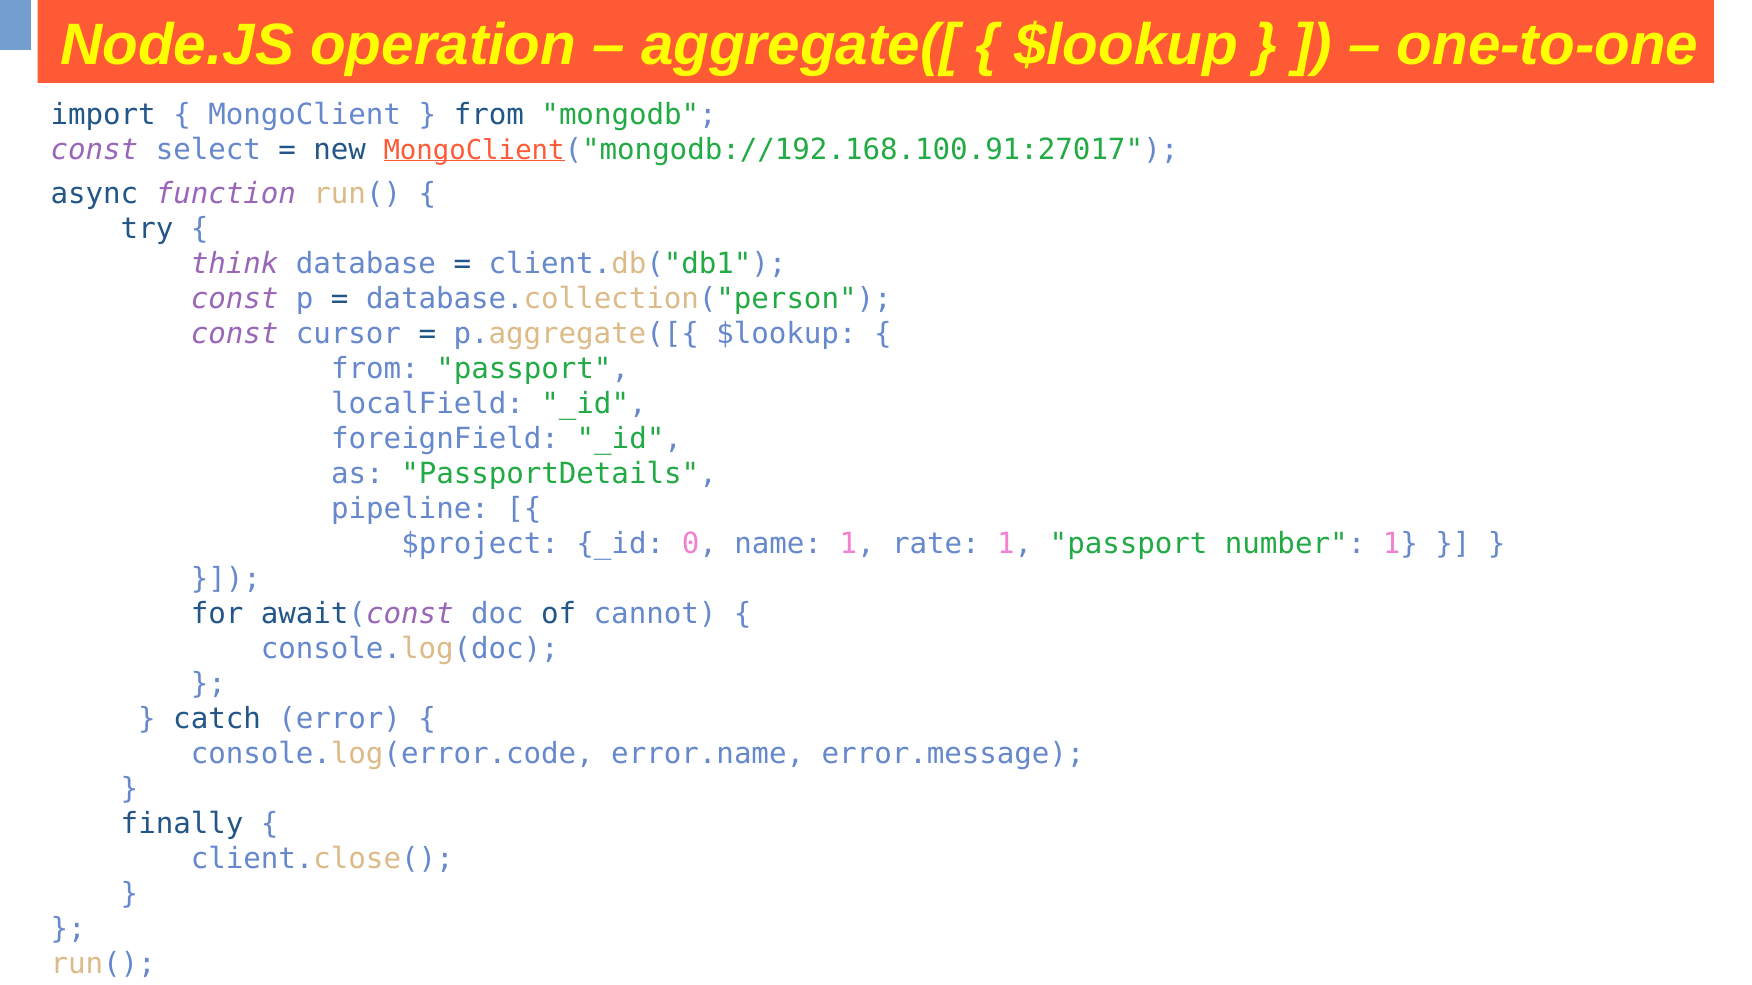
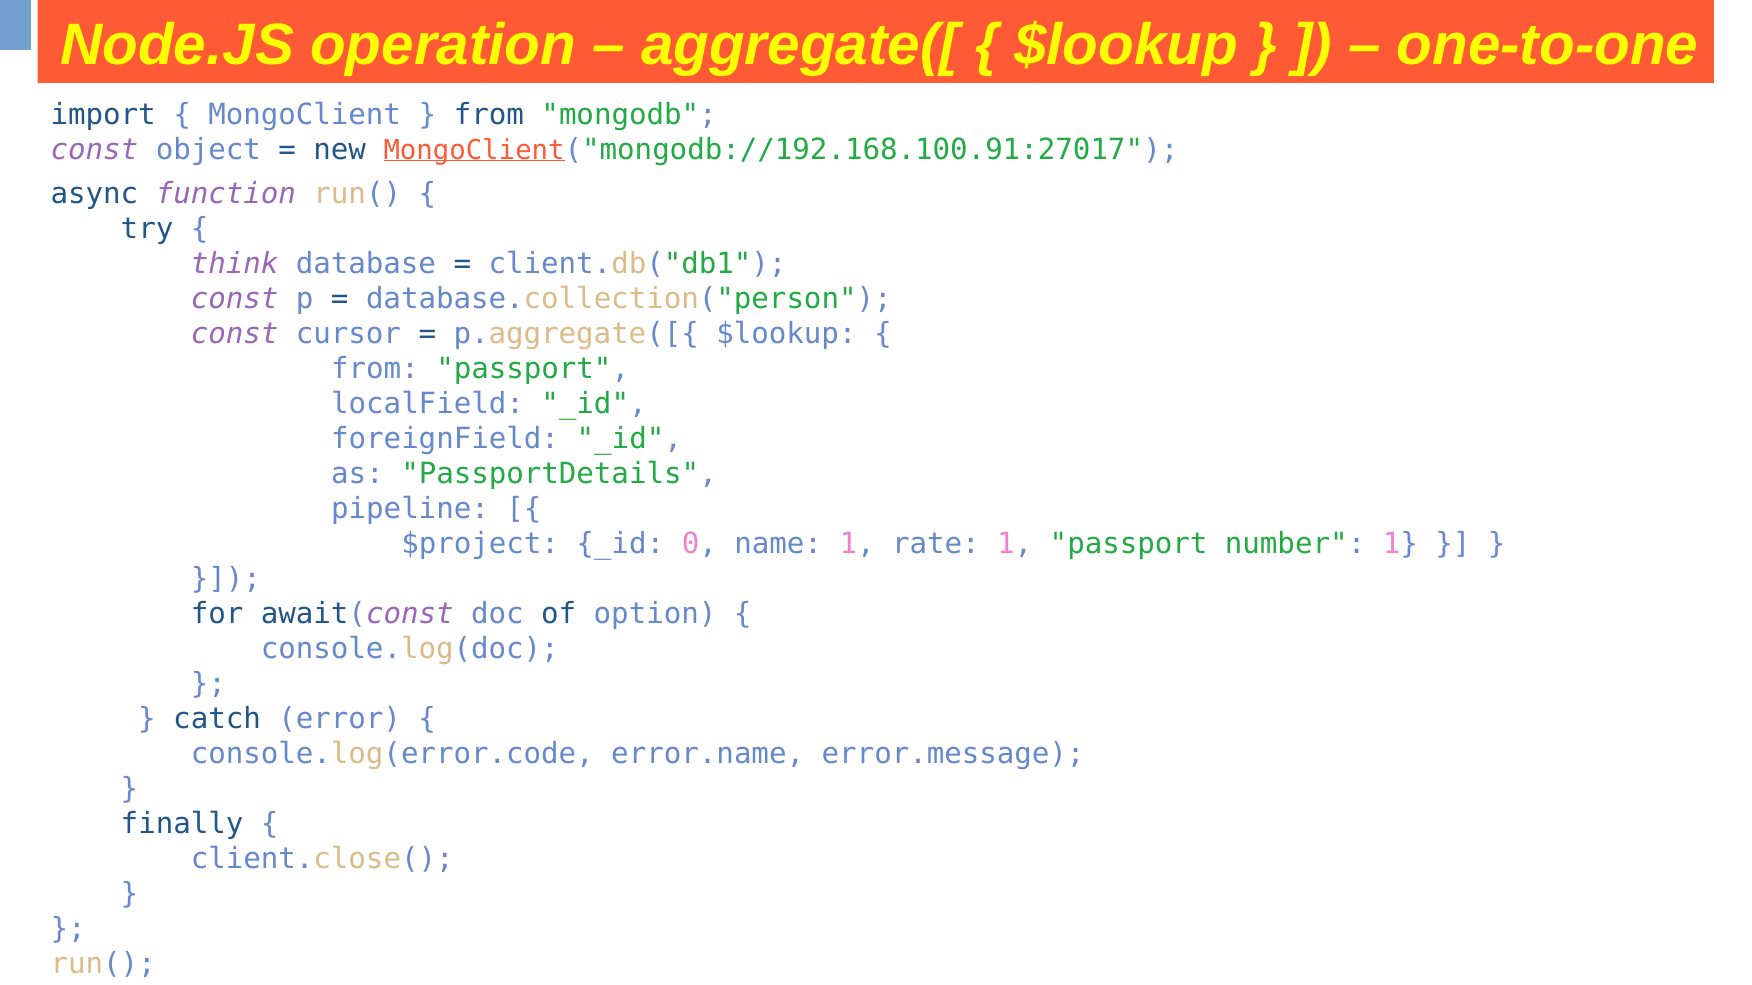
select: select -> object
cannot: cannot -> option
